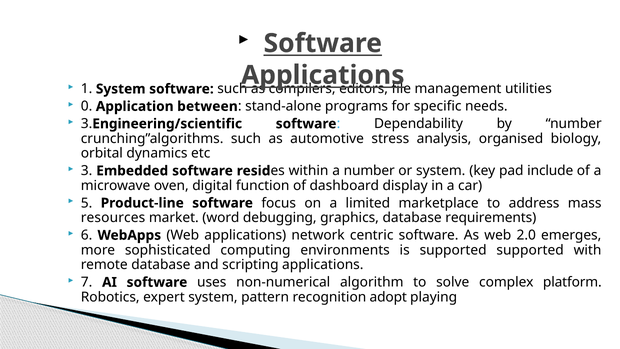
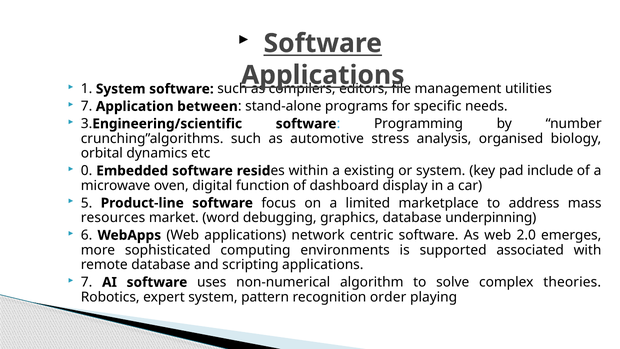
0 at (87, 106): 0 -> 7
Dependability: Dependability -> Programming
3 at (87, 171): 3 -> 0
a number: number -> existing
requirements: requirements -> underpinning
supported supported: supported -> associated
platform: platform -> theories
adopt: adopt -> order
